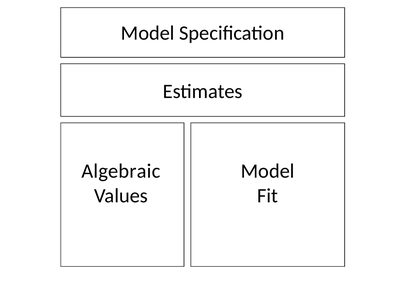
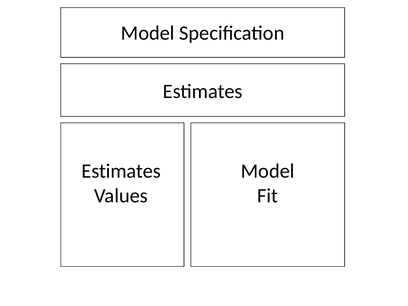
Algebraic at (121, 171): Algebraic -> Estimates
